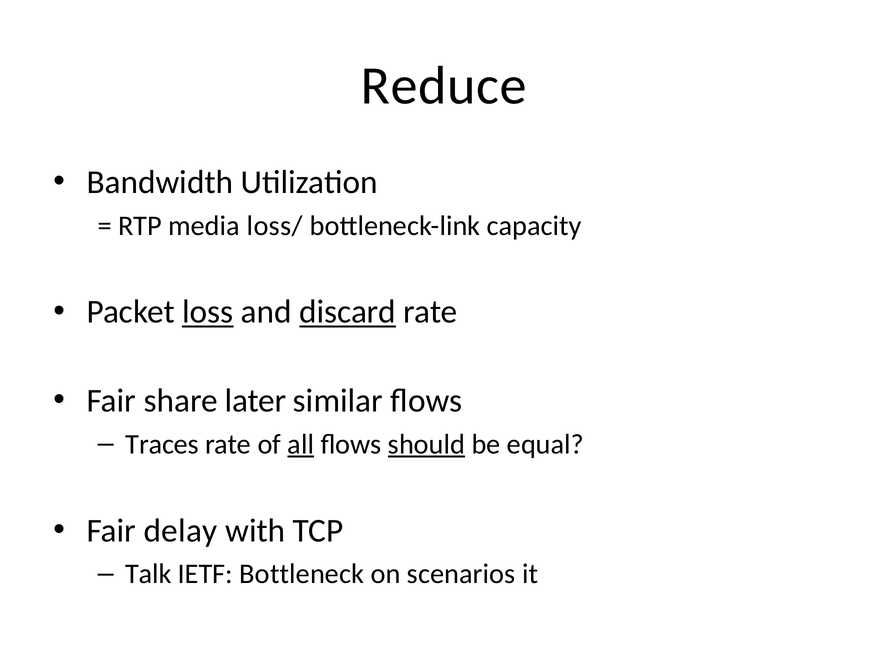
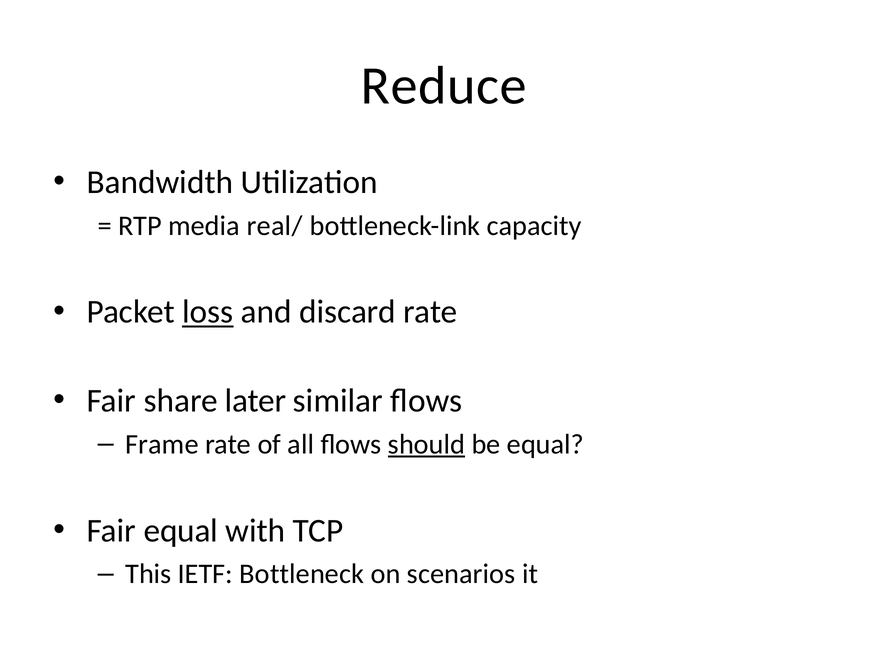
loss/: loss/ -> real/
discard underline: present -> none
Traces: Traces -> Frame
all underline: present -> none
Fair delay: delay -> equal
Talk: Talk -> This
